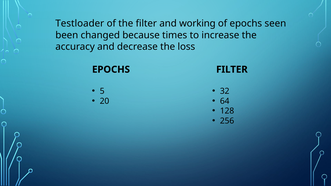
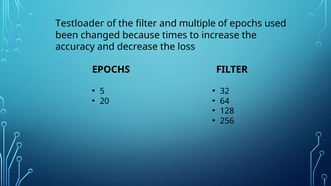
working: working -> multiple
seen: seen -> used
